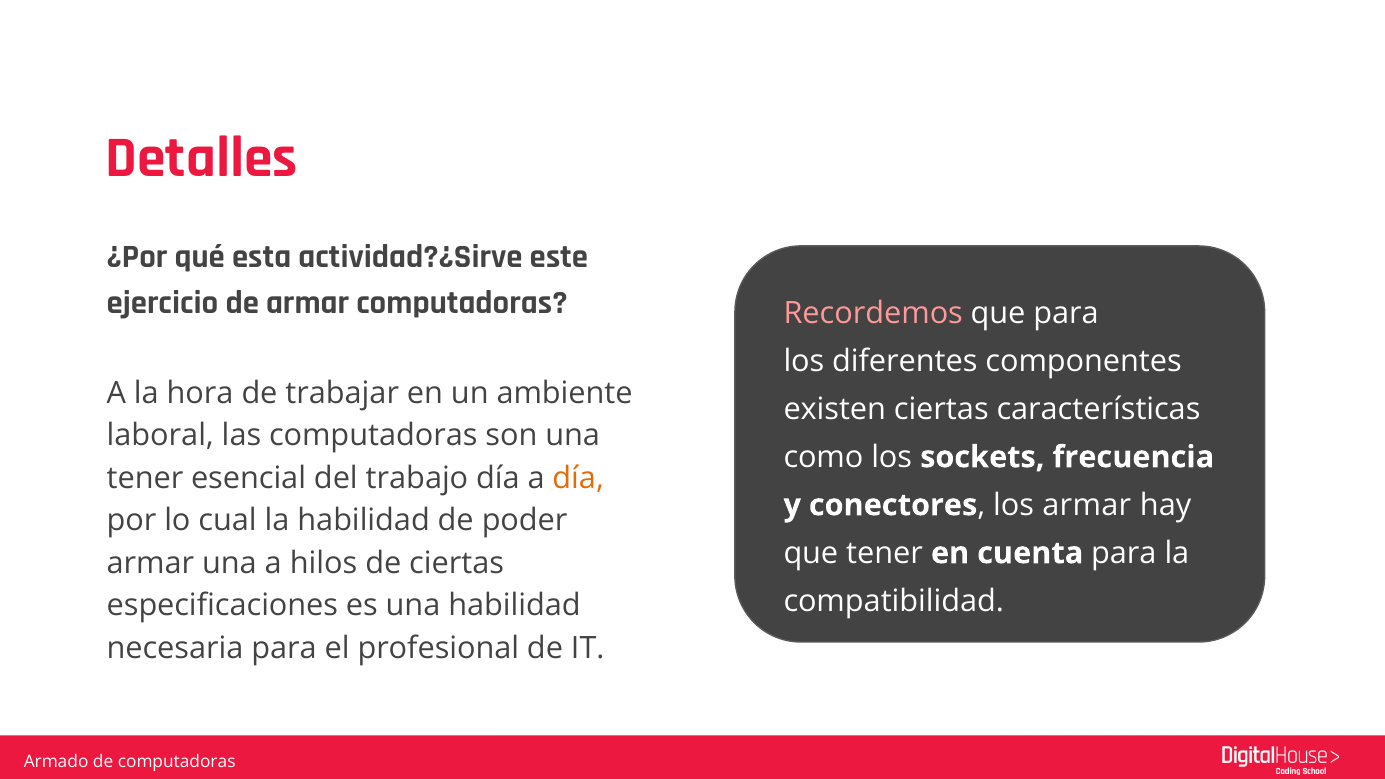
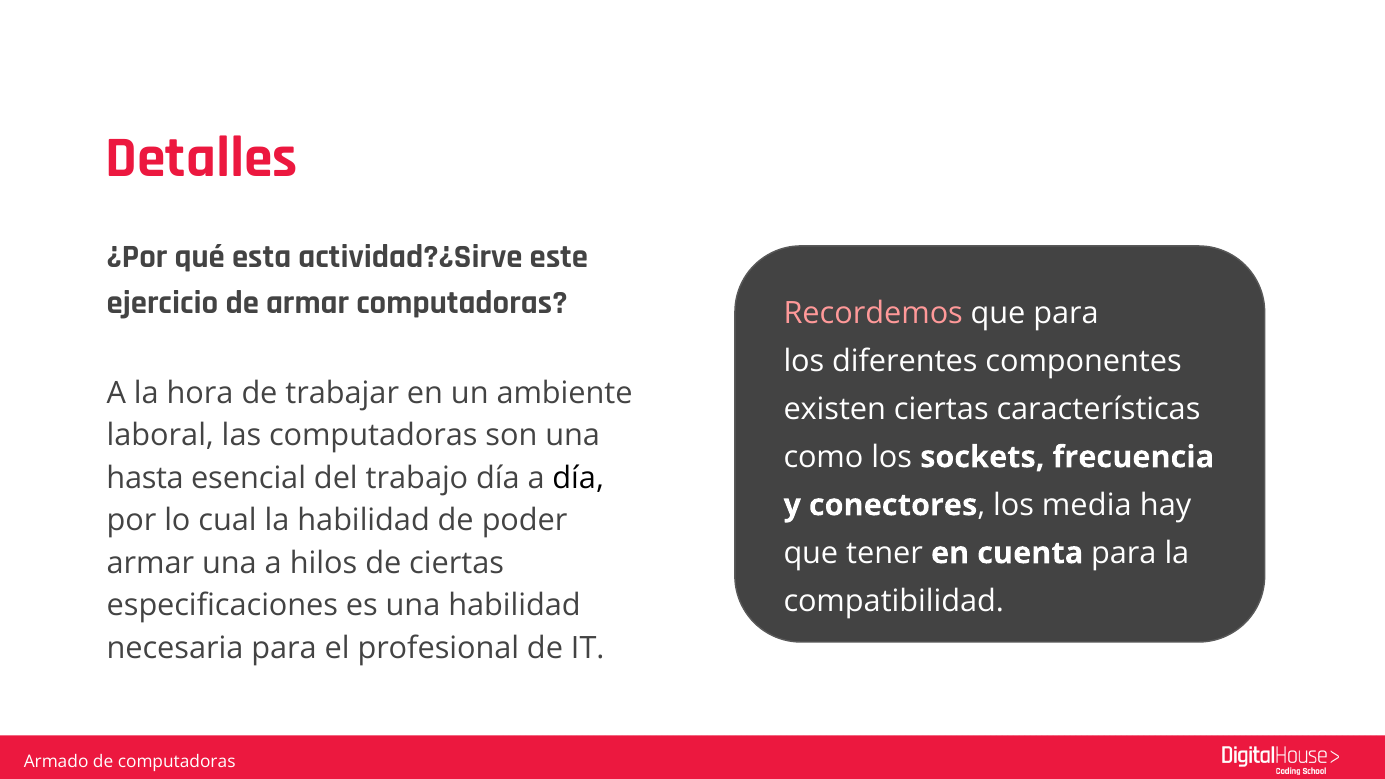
tener at (145, 478): tener -> hasta
día at (578, 478) colour: orange -> black
los armar: armar -> media
